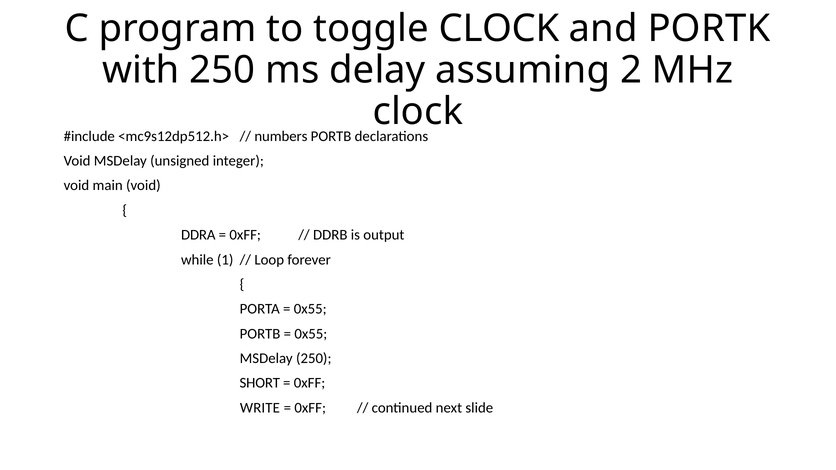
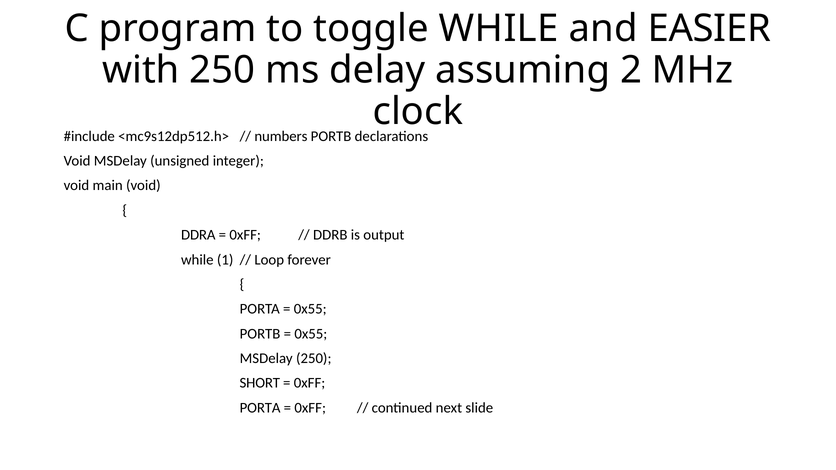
toggle CLOCK: CLOCK -> WHILE
PORTK: PORTK -> EASIER
WRITE at (260, 408): WRITE -> PORTA
